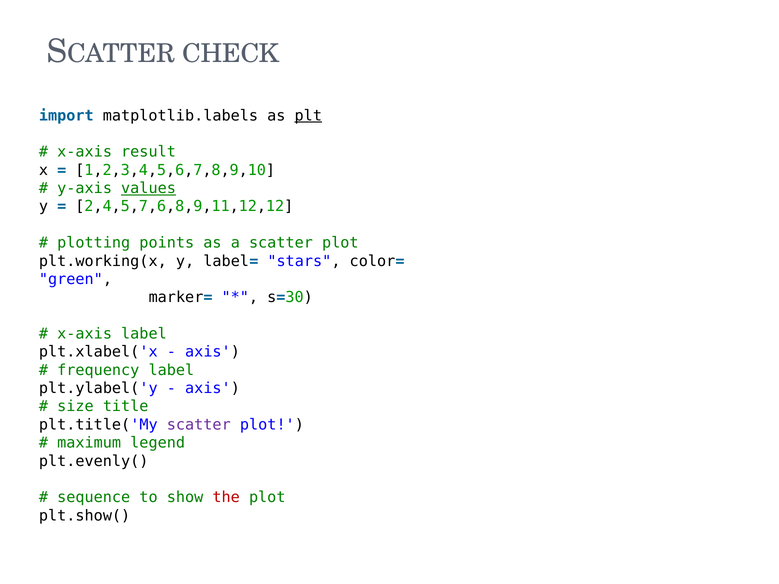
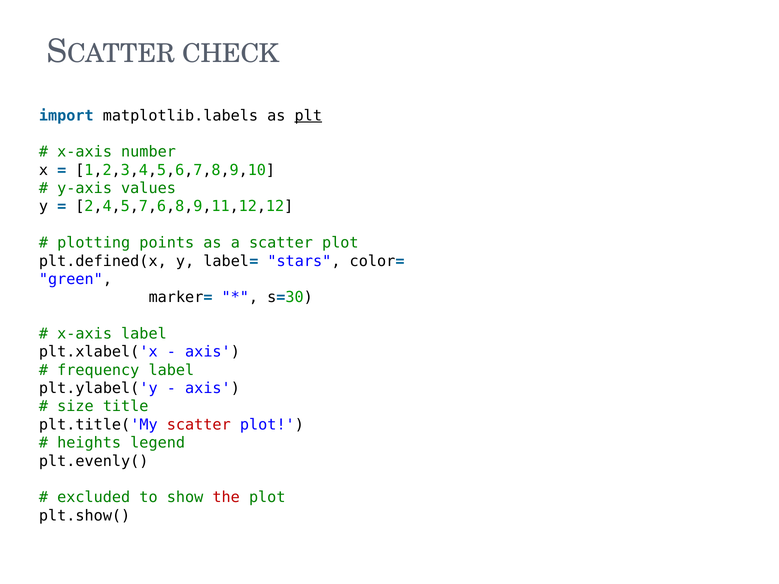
result: result -> number
values underline: present -> none
plt.working(x: plt.working(x -> plt.defined(x
scatter at (199, 425) colour: purple -> red
maximum: maximum -> heights
sequence: sequence -> excluded
